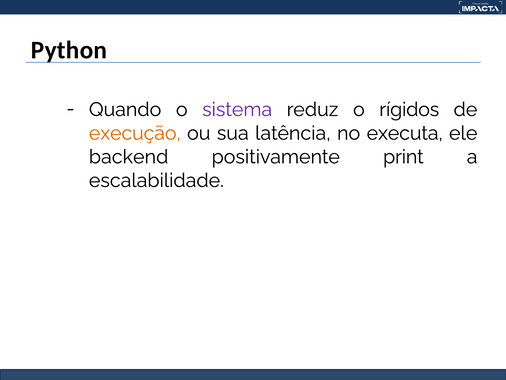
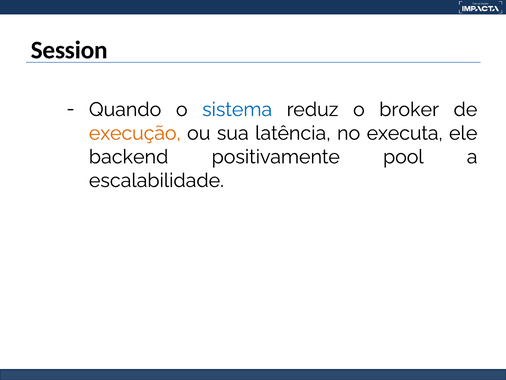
Python: Python -> Session
sistema colour: purple -> blue
rígidos: rígidos -> broker
print: print -> pool
